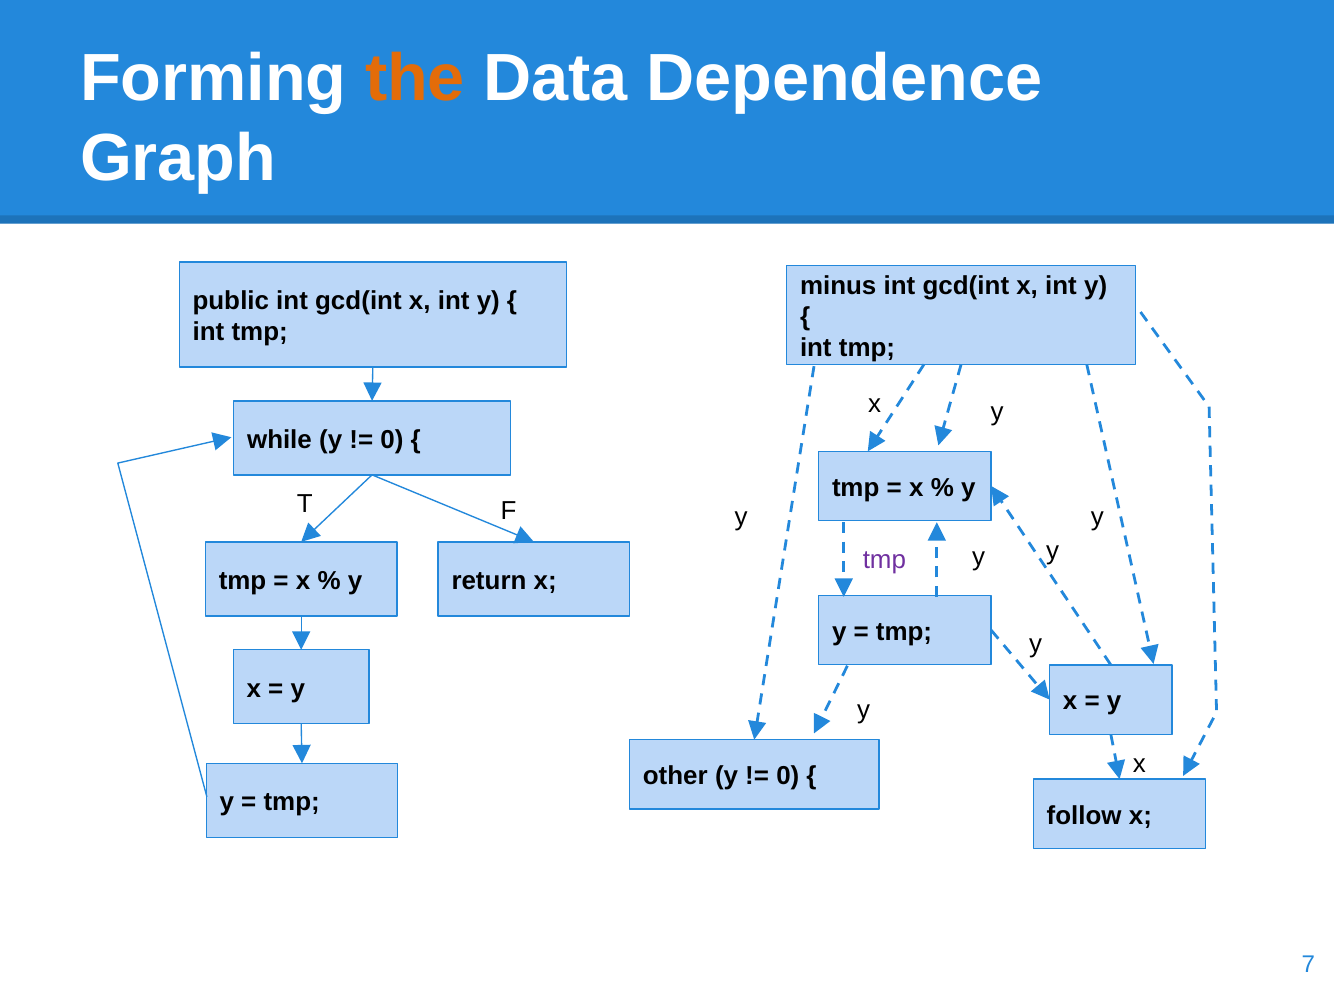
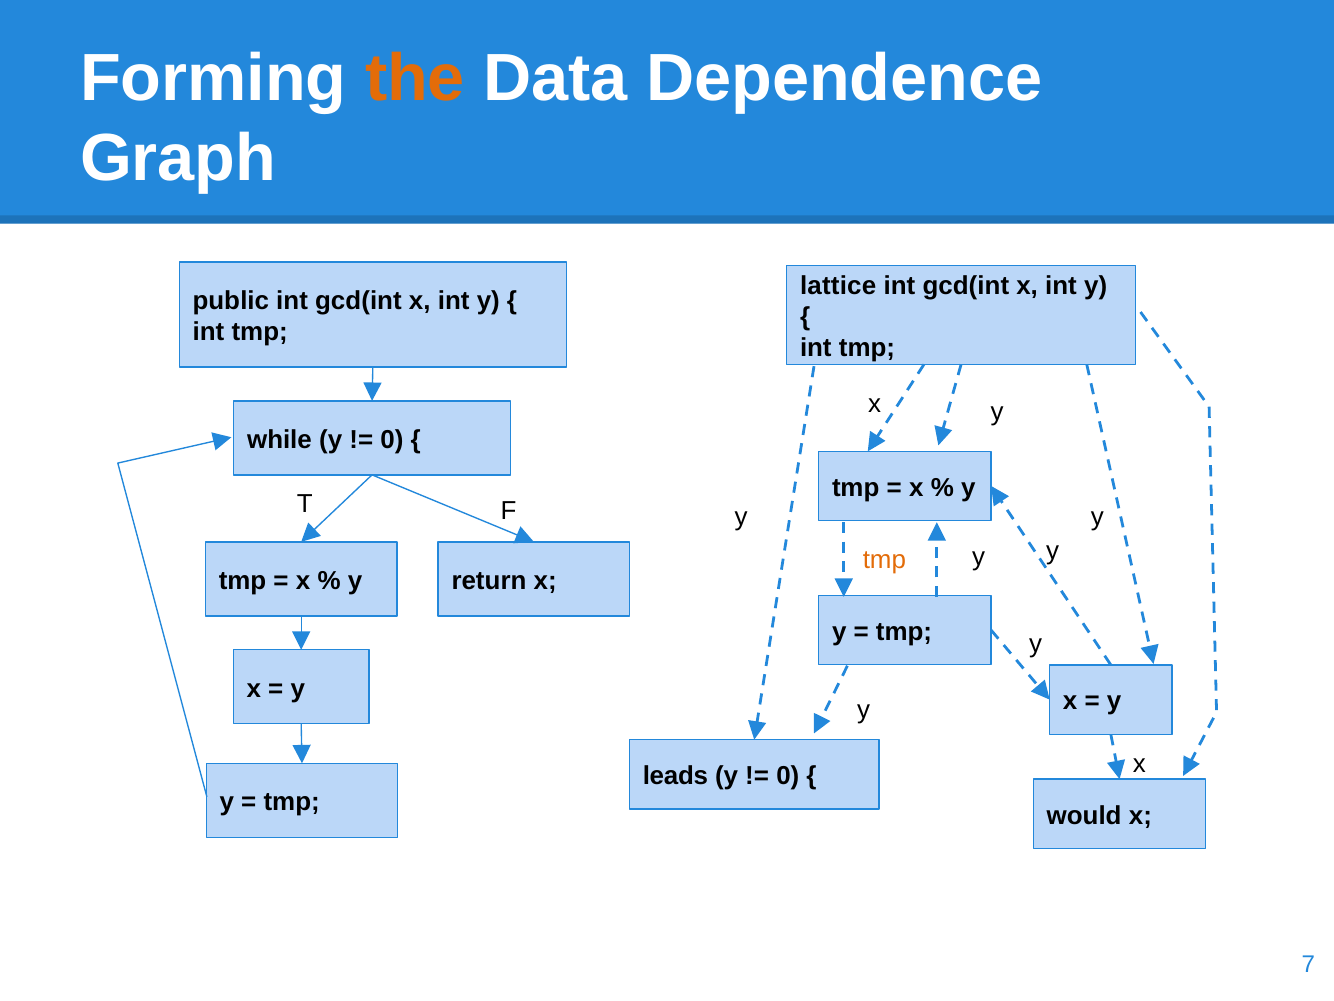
minus: minus -> lattice
tmp at (884, 560) colour: purple -> orange
other: other -> leads
follow: follow -> would
